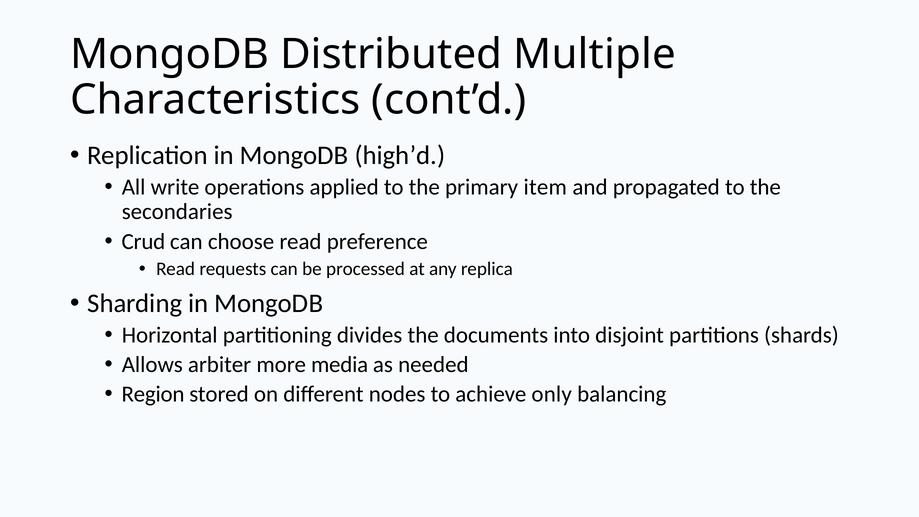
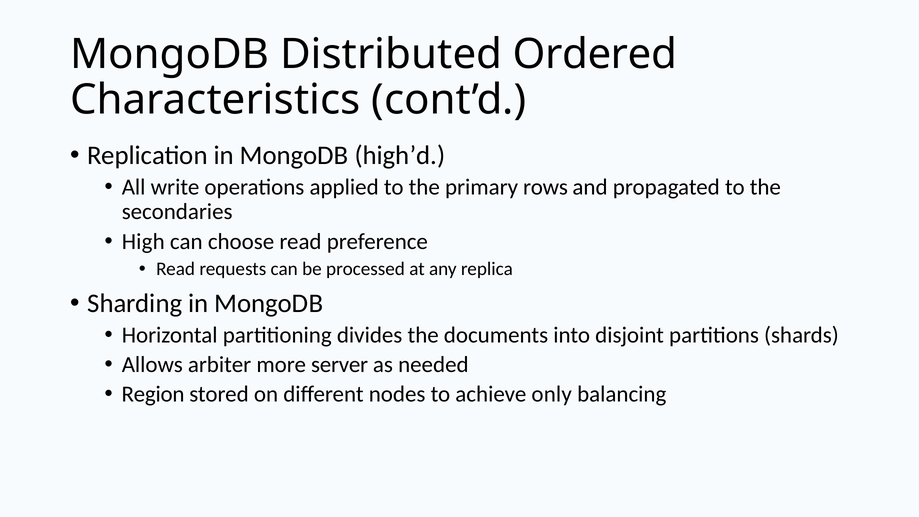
Multiple: Multiple -> Ordered
item: item -> rows
Crud: Crud -> High
media: media -> server
